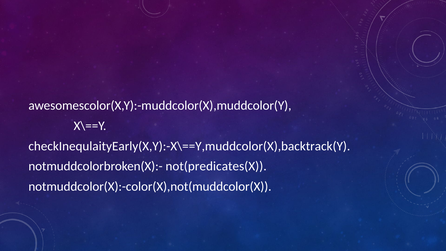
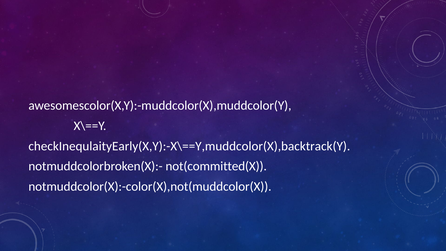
not(predicates(X: not(predicates(X -> not(committed(X
